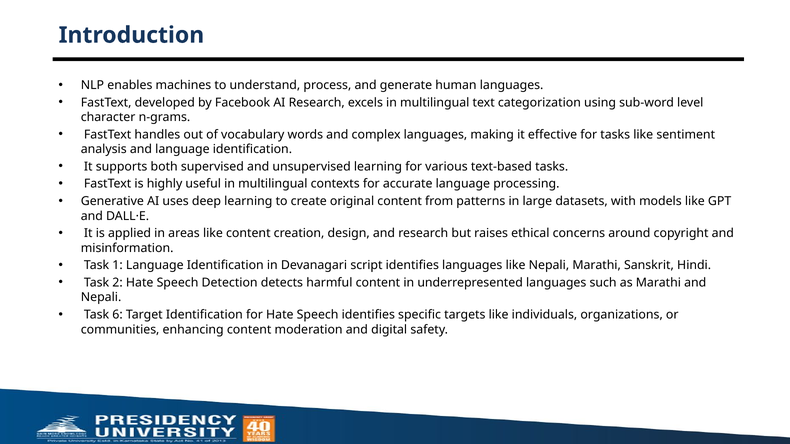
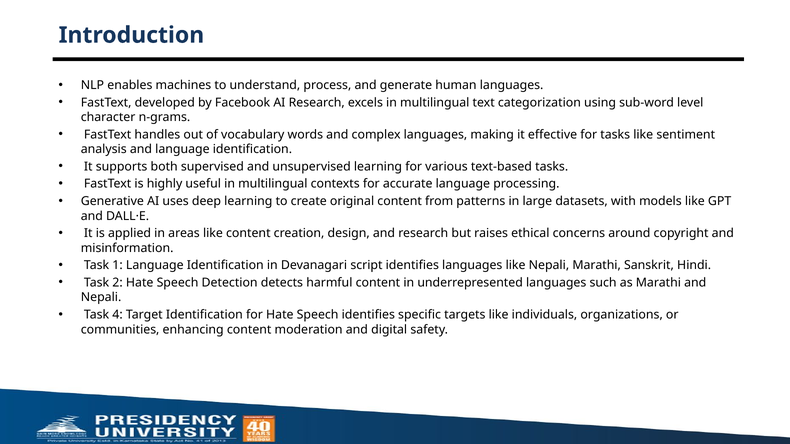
6: 6 -> 4
